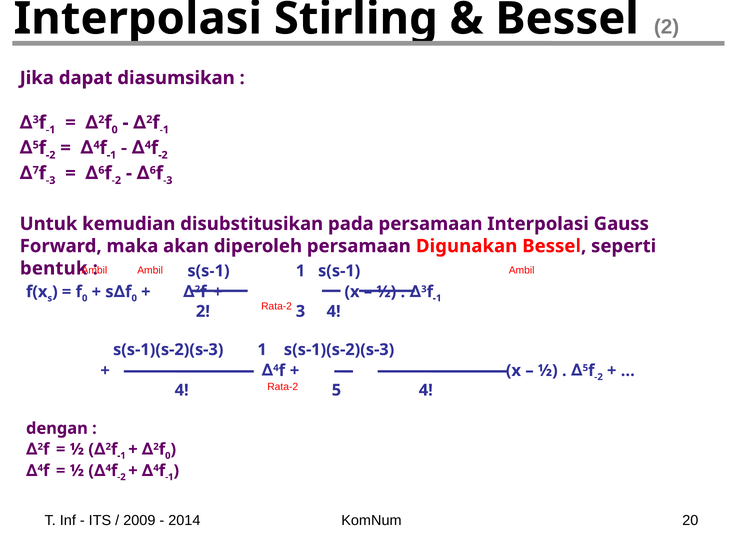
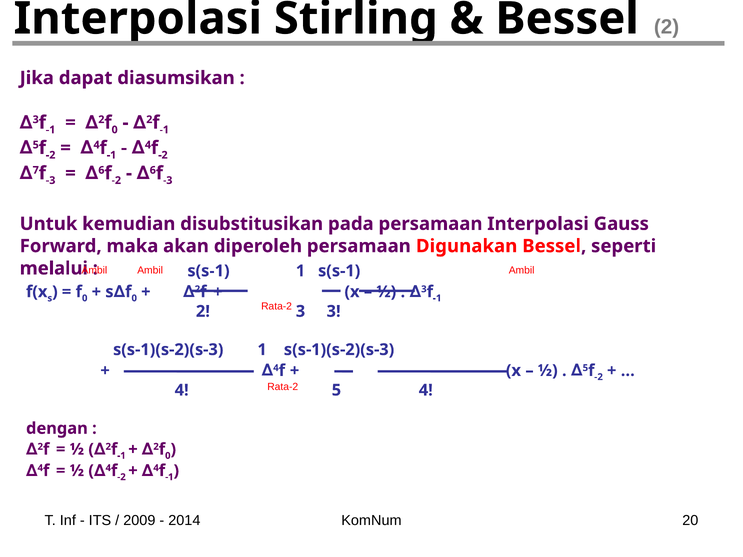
bentuk: bentuk -> melalui
3 4: 4 -> 3
